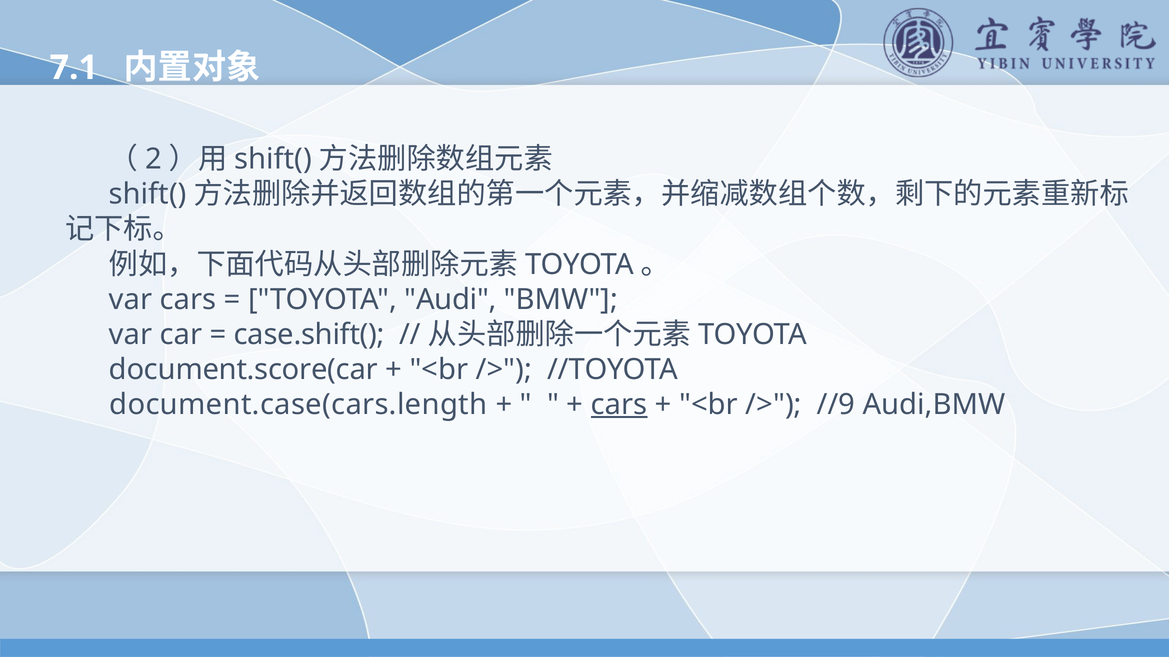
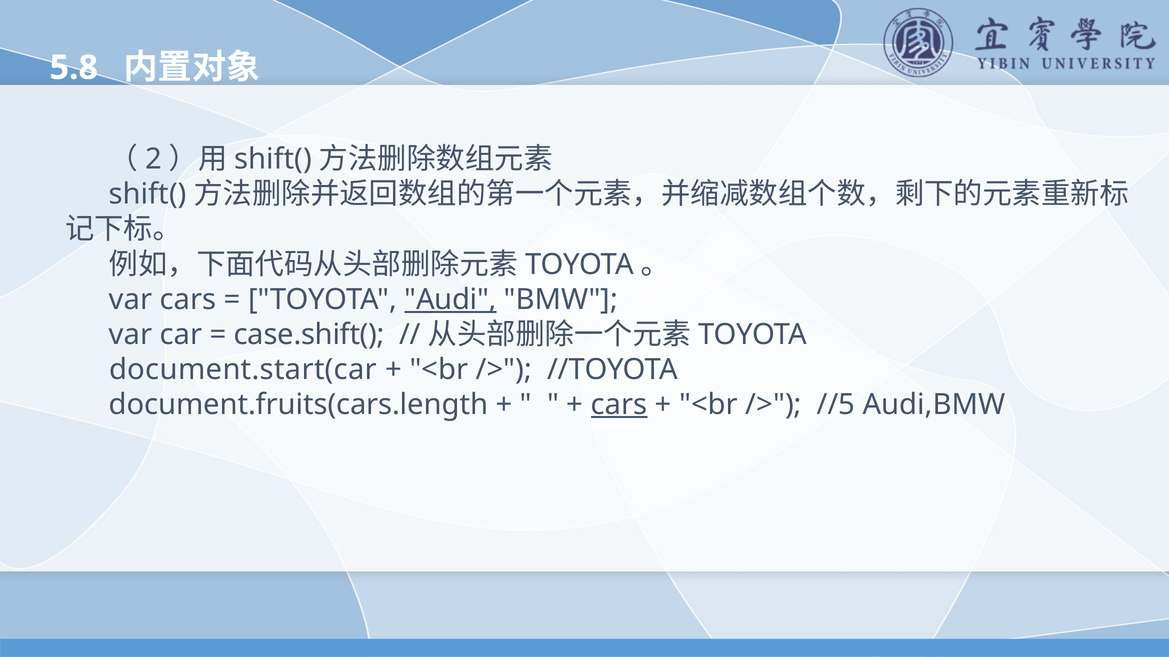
7.1: 7.1 -> 5.8
Audi underline: none -> present
document.score(car: document.score(car -> document.start(car
document.case(cars.length: document.case(cars.length -> document.fruits(cars.length
//9: //9 -> //5
